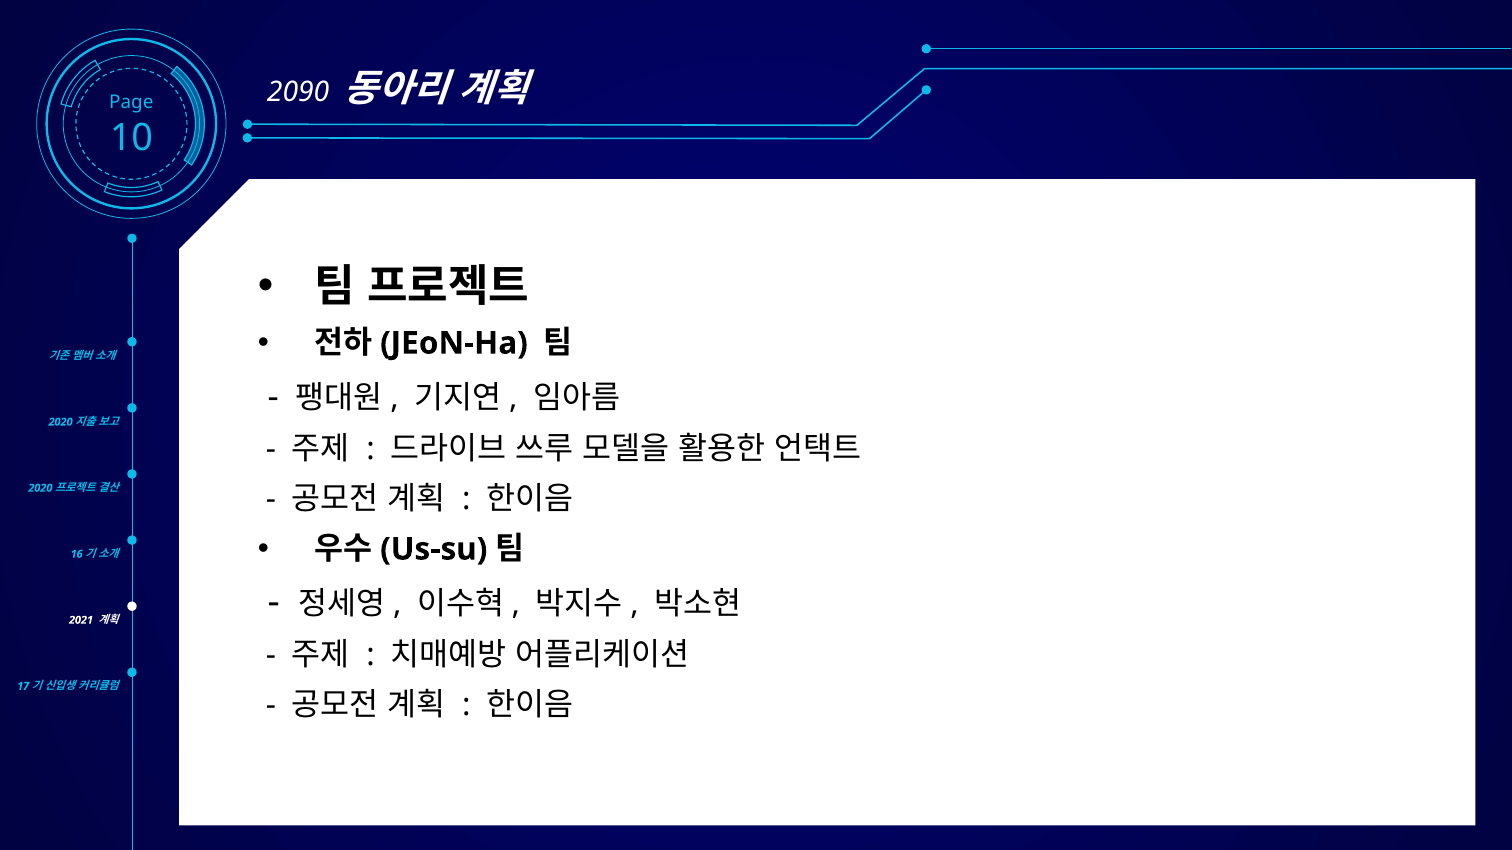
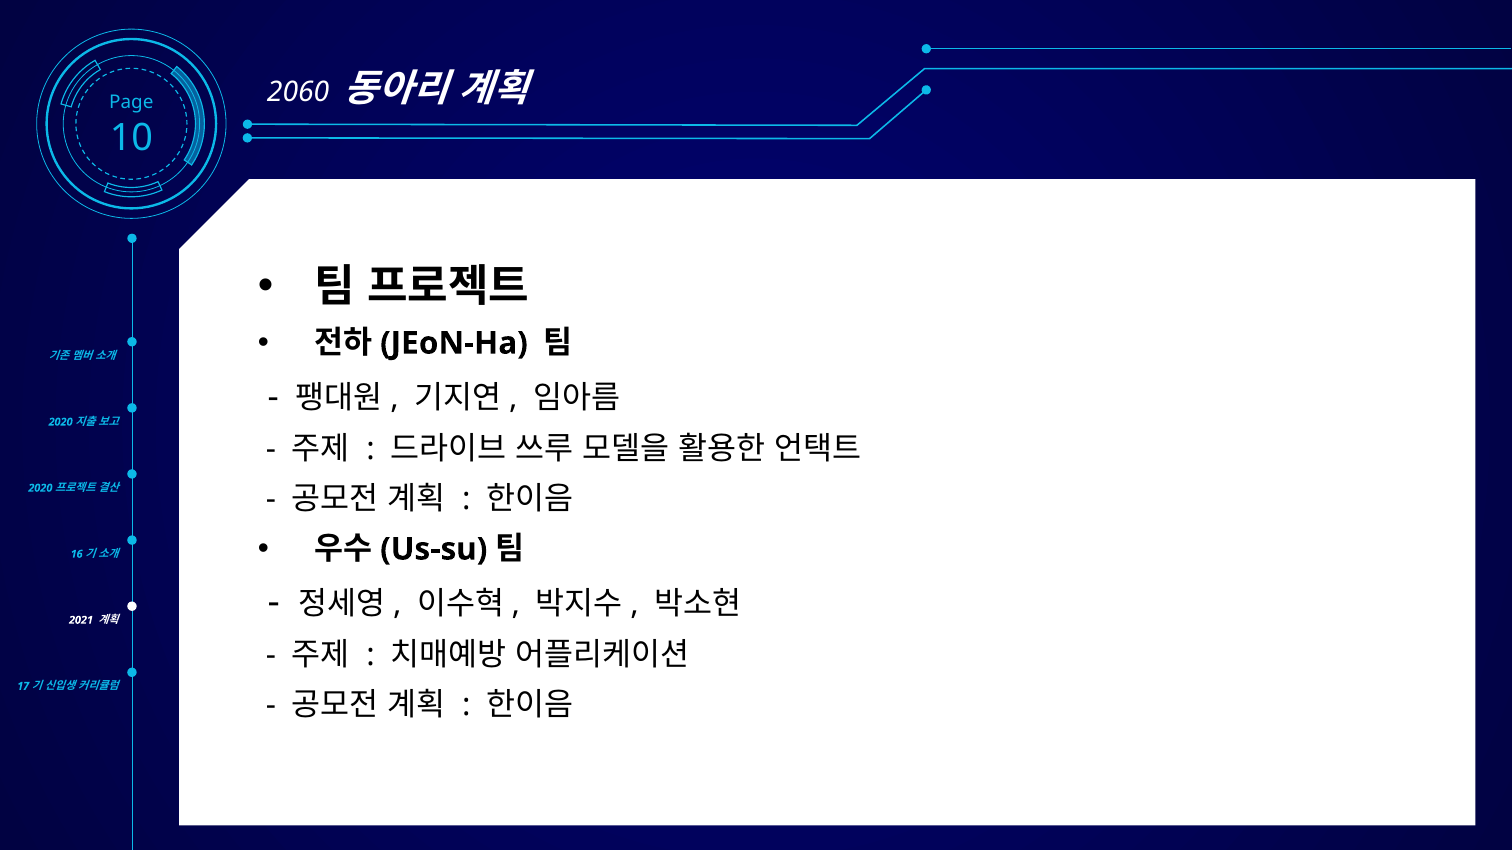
2090: 2090 -> 2060
